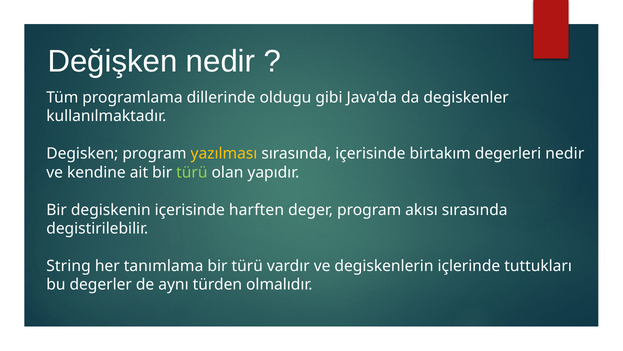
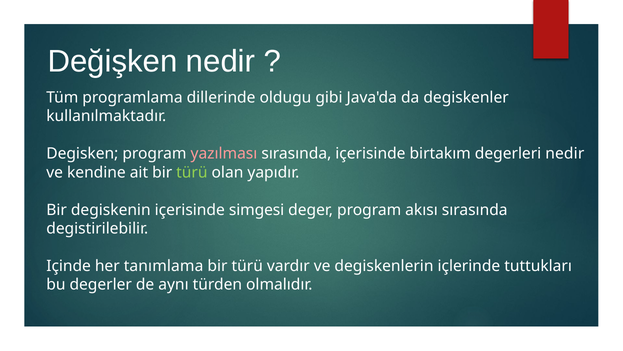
yazılması colour: yellow -> pink
harften: harften -> simgesi
String: String -> Içinde
